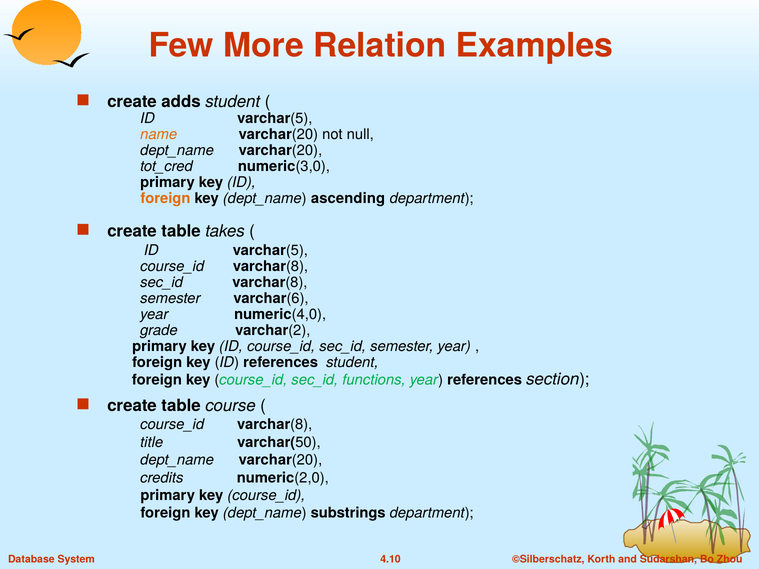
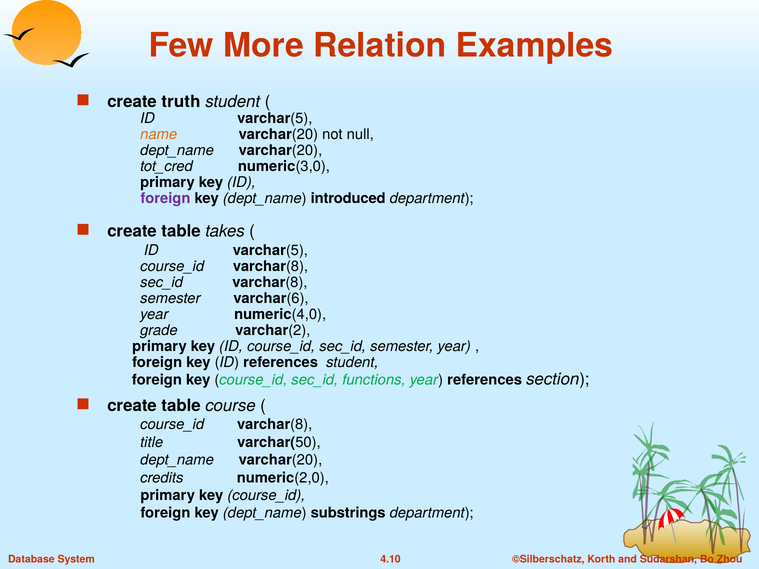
adds: adds -> truth
foreign at (165, 198) colour: orange -> purple
ascending: ascending -> introduced
